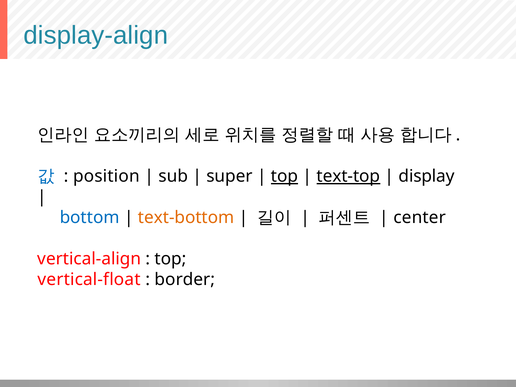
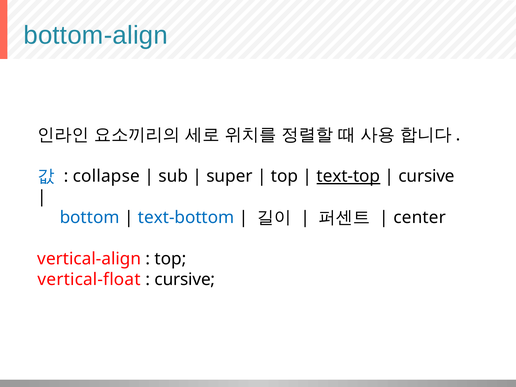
display-align: display-align -> bottom-align
position: position -> collapse
top at (285, 176) underline: present -> none
display at (427, 176): display -> cursive
text-bottom colour: orange -> blue
border at (185, 279): border -> cursive
